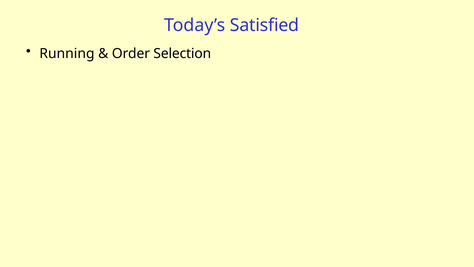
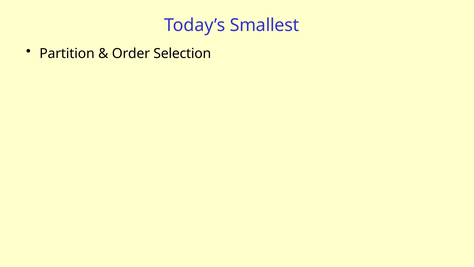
Satisfied: Satisfied -> Smallest
Running: Running -> Partition
